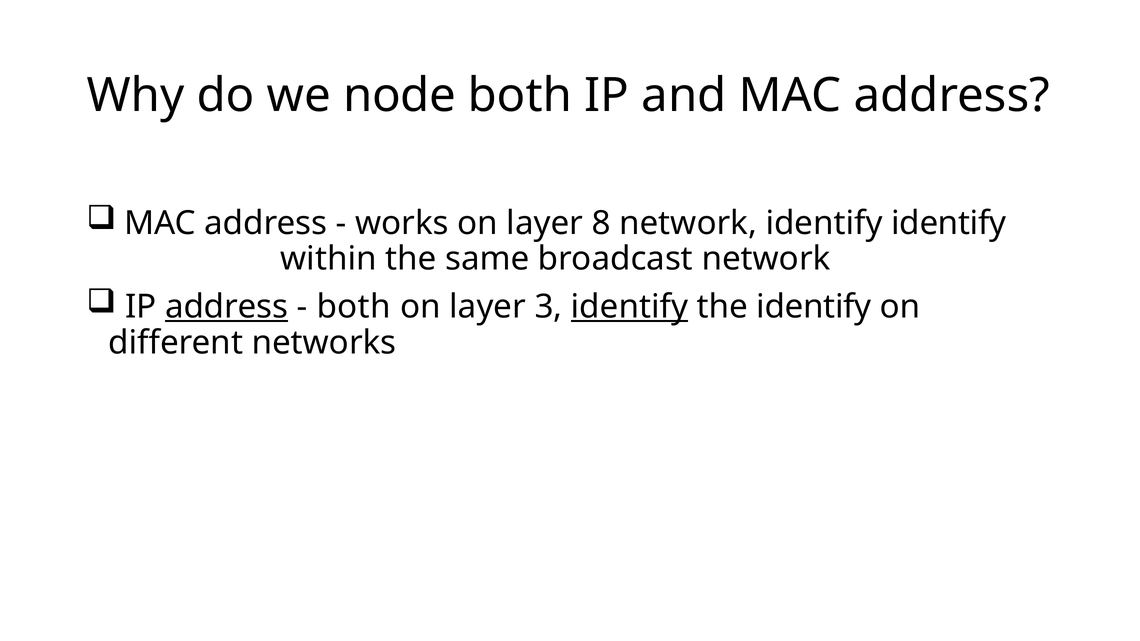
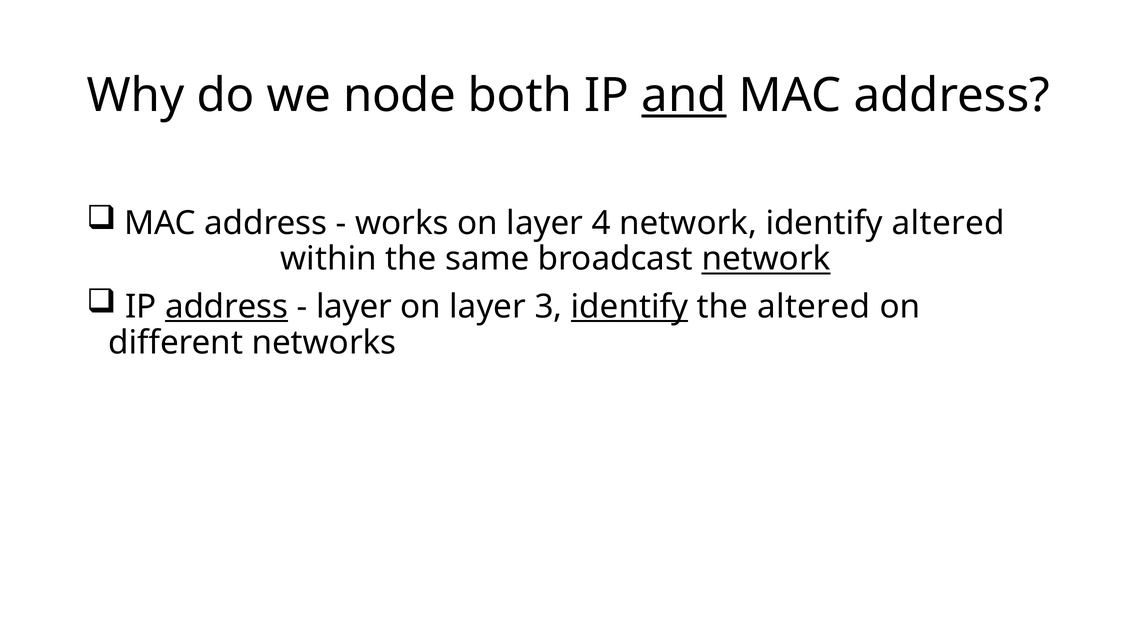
and underline: none -> present
8: 8 -> 4
identify identify: identify -> altered
network at (766, 259) underline: none -> present
both at (354, 307): both -> layer
the identify: identify -> altered
